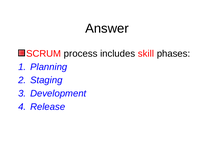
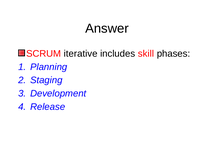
process: process -> iterative
